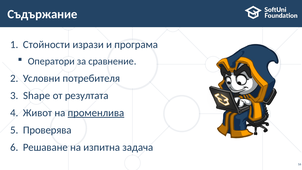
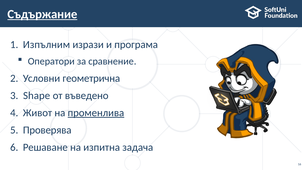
Съдържание underline: none -> present
Стойности: Стойности -> Изпълним
потребителя: потребителя -> геометрична
резултата: резултата -> въведено
